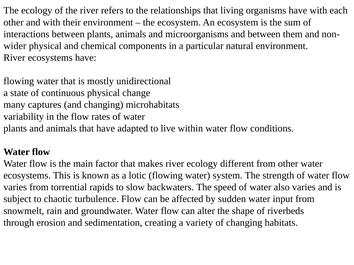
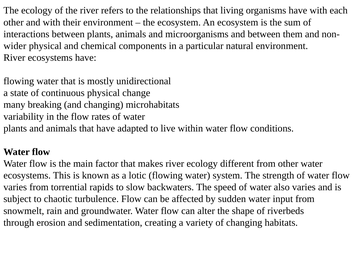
captures: captures -> breaking
